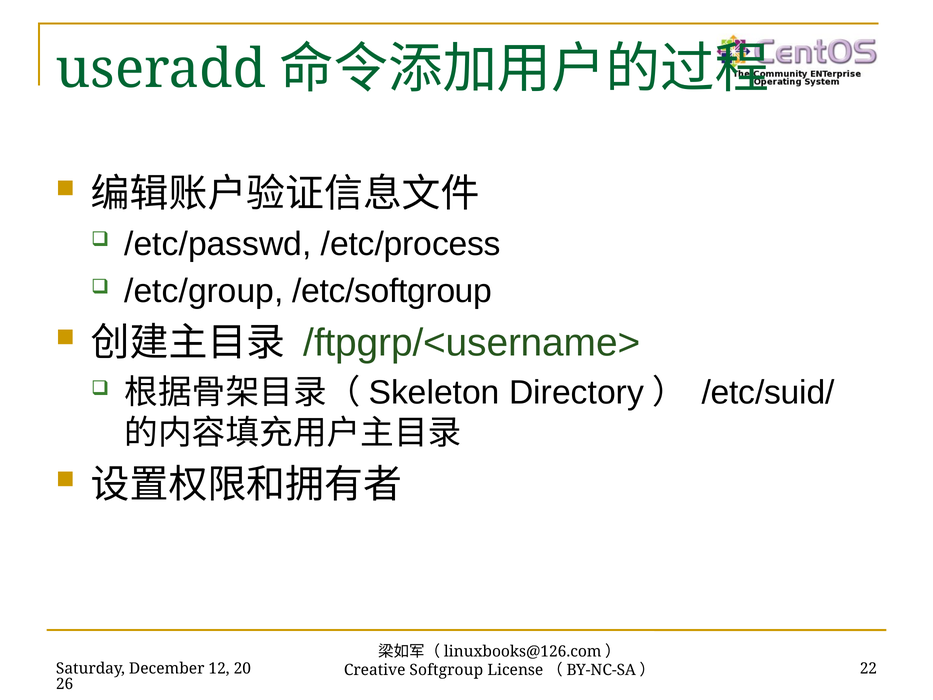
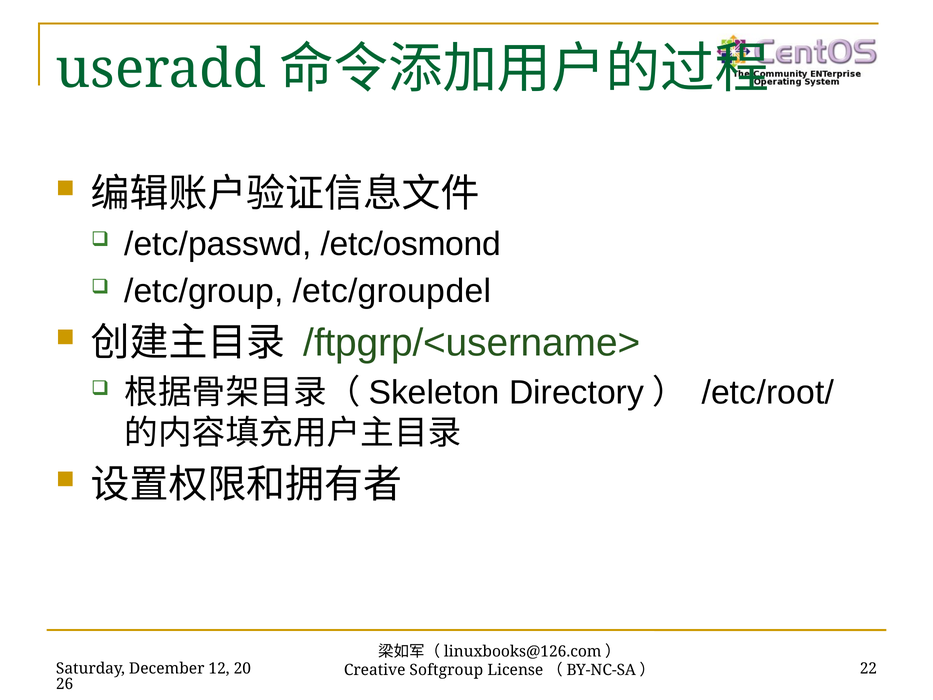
/etc/process: /etc/process -> /etc/osmond
/etc/softgroup: /etc/softgroup -> /etc/groupdel
/etc/suid/: /etc/suid/ -> /etc/root/
